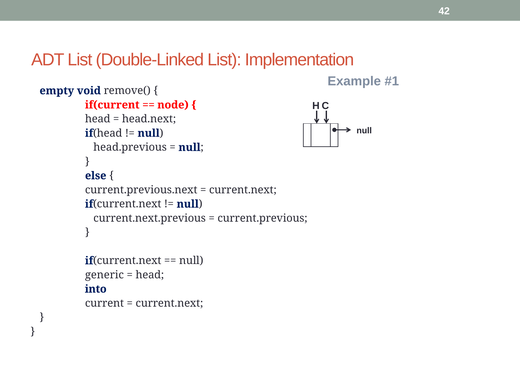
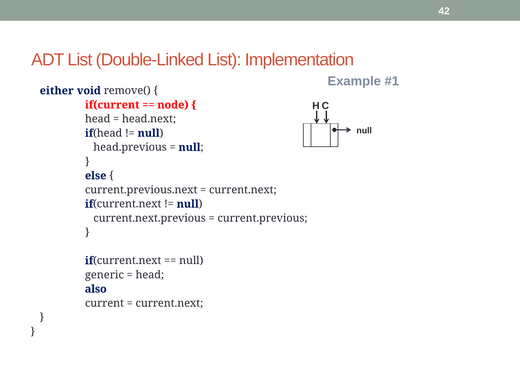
empty: empty -> either
into: into -> also
